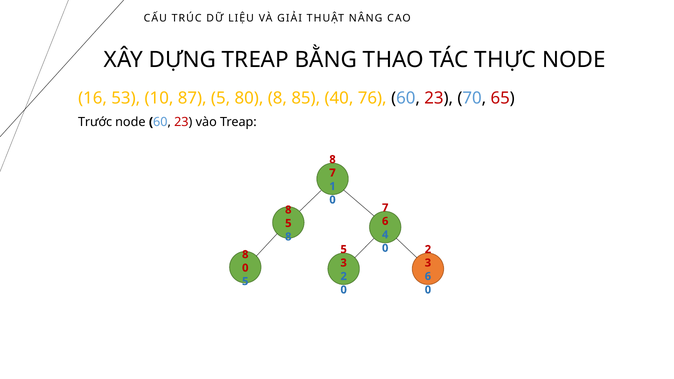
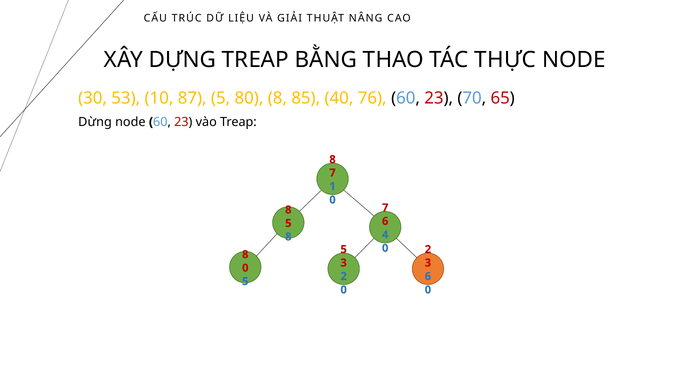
16: 16 -> 30
Trước: Trước -> Dừng
